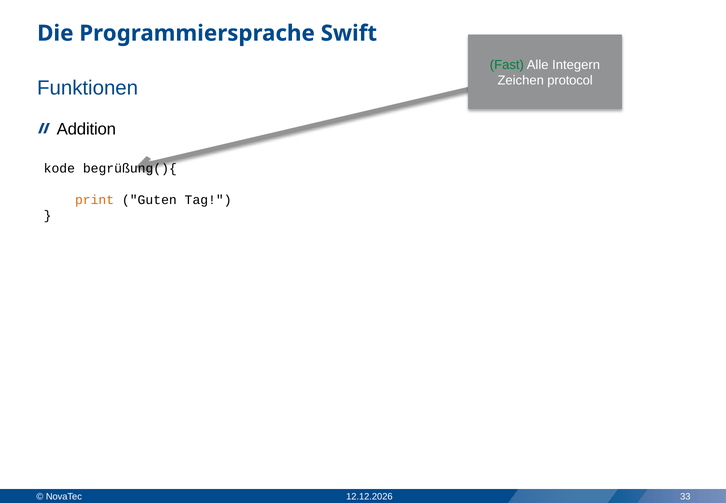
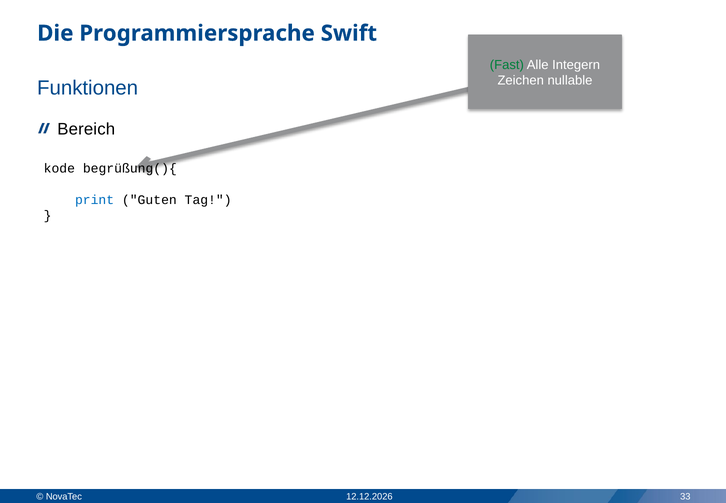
protocol: protocol -> nullable
Addition: Addition -> Bereich
print colour: orange -> blue
